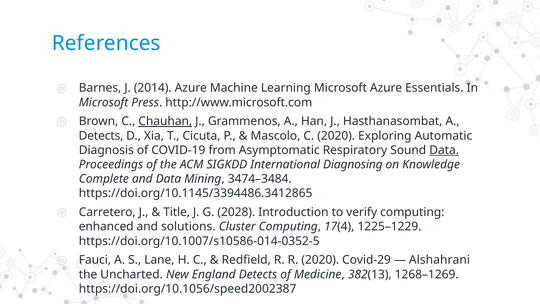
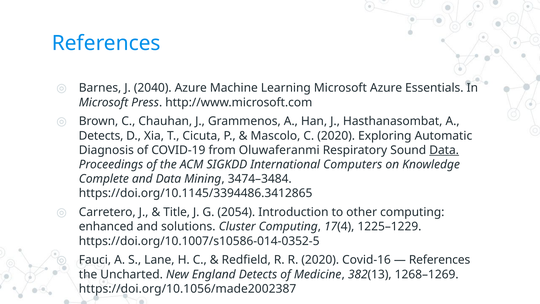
2014: 2014 -> 2040
Chauhan underline: present -> none
Asymptomatic: Asymptomatic -> Oluwaferanmi
Diagnosing: Diagnosing -> Computers
2028: 2028 -> 2054
verify: verify -> other
Covid-29: Covid-29 -> Covid-16
Alshahrani at (439, 260): Alshahrani -> References
https://doi.org/10.1056/speed2002387: https://doi.org/10.1056/speed2002387 -> https://doi.org/10.1056/made2002387
